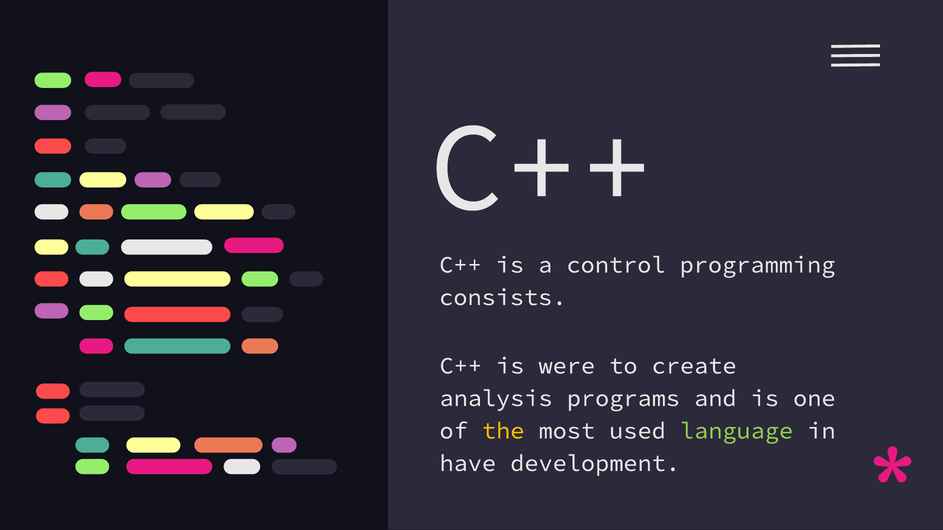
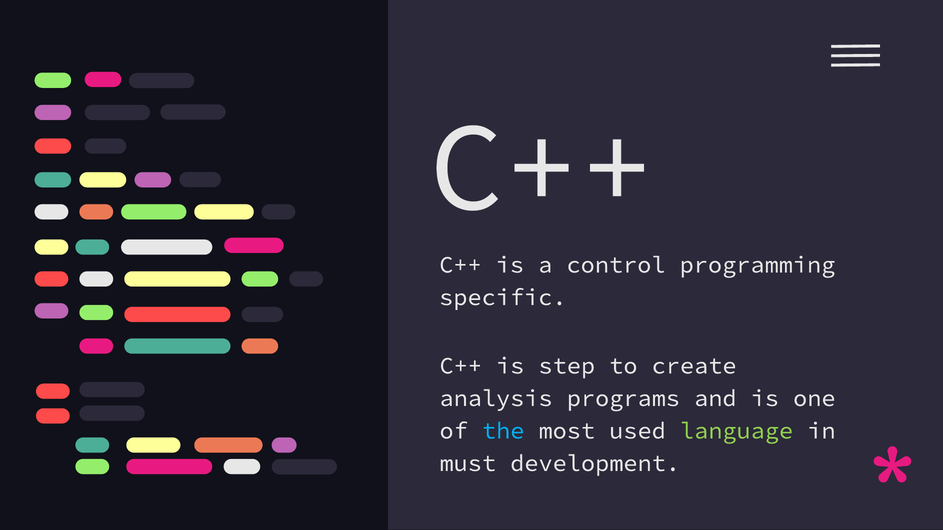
consists: consists -> specific
were: were -> step
the colour: yellow -> light blue
have: have -> must
